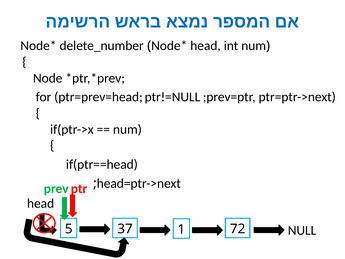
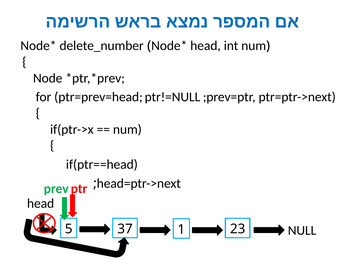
72: 72 -> 23
